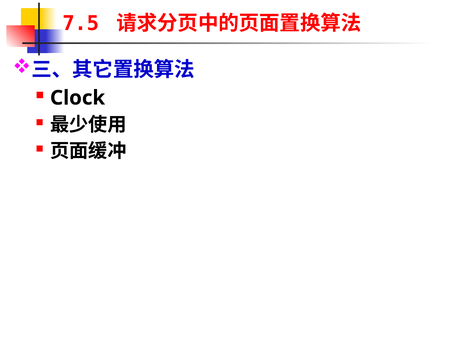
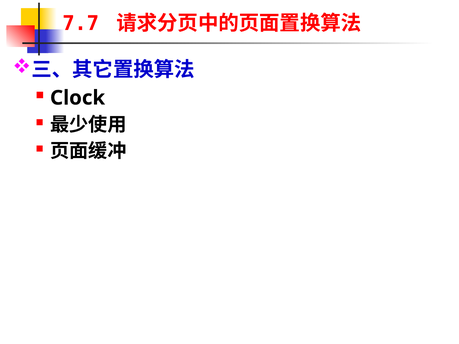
7.5: 7.5 -> 7.7
